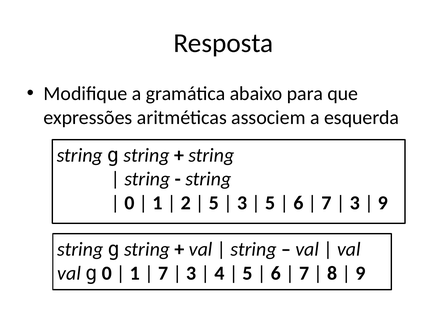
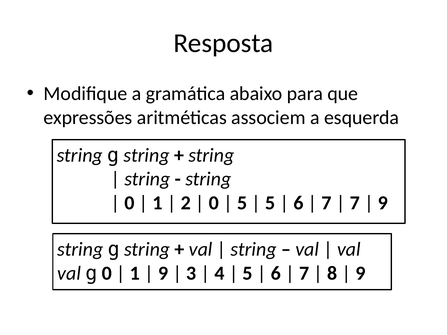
5 at (214, 203): 5 -> 0
3 at (242, 203): 3 -> 5
3 at (355, 203): 3 -> 7
7 at (163, 273): 7 -> 9
